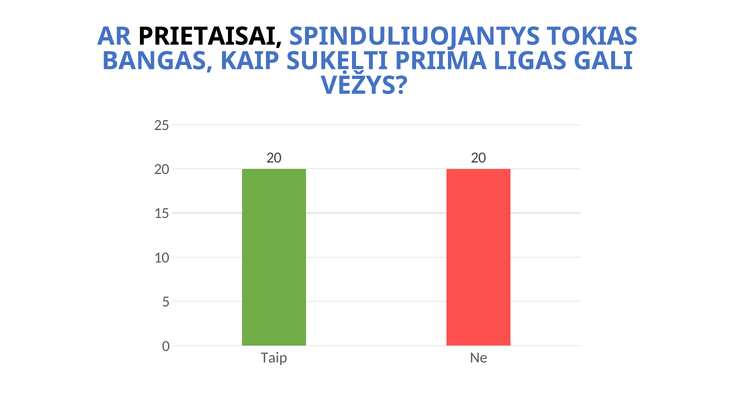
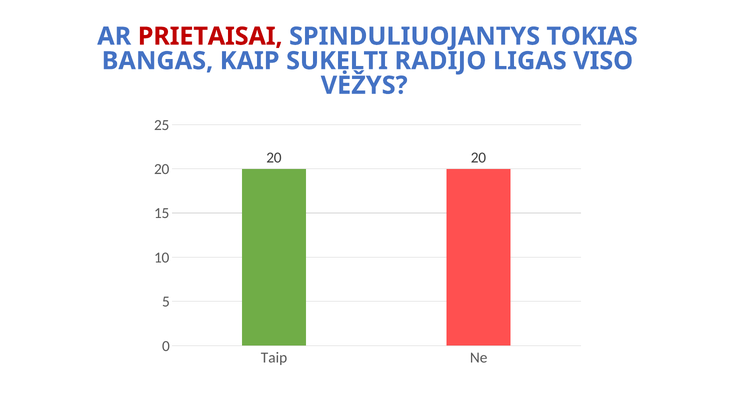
PRIETAISAI colour: black -> red
PRIIMA: PRIIMA -> RADIJO
GALI: GALI -> VISO
